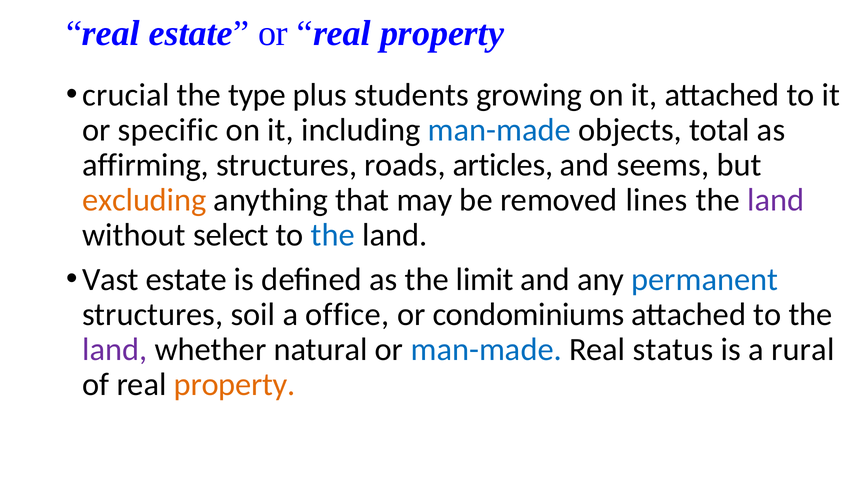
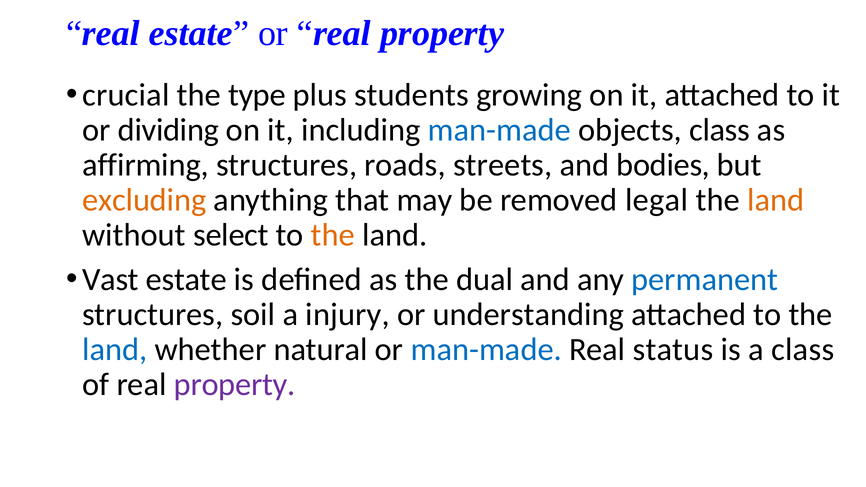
specific: specific -> dividing
objects total: total -> class
articles: articles -> streets
seems: seems -> bodies
lines: lines -> legal
land at (776, 200) colour: purple -> orange
the at (333, 235) colour: blue -> orange
limit: limit -> dual
office: office -> injury
condominiums: condominiums -> understanding
land at (115, 350) colour: purple -> blue
a rural: rural -> class
property at (235, 385) colour: orange -> purple
